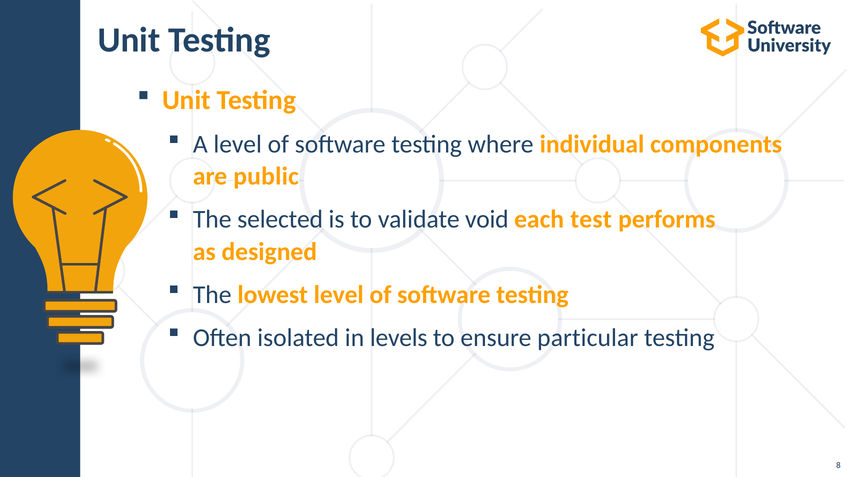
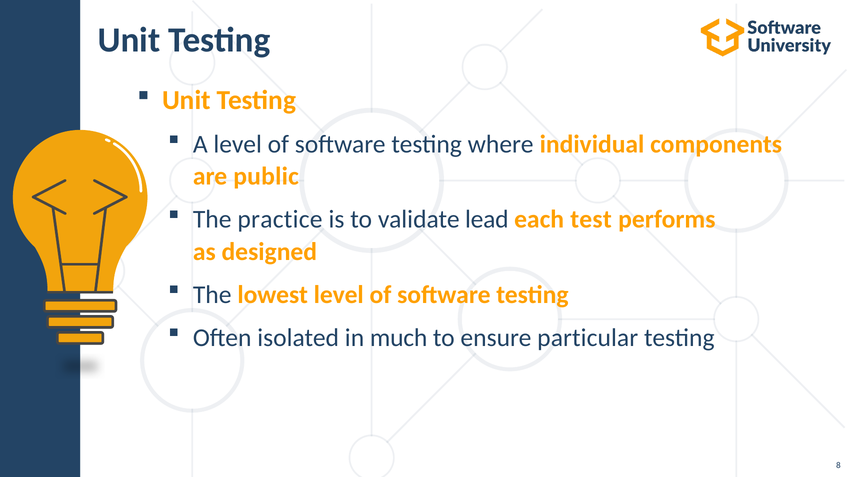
selected: selected -> practice
void: void -> lead
levels: levels -> much
